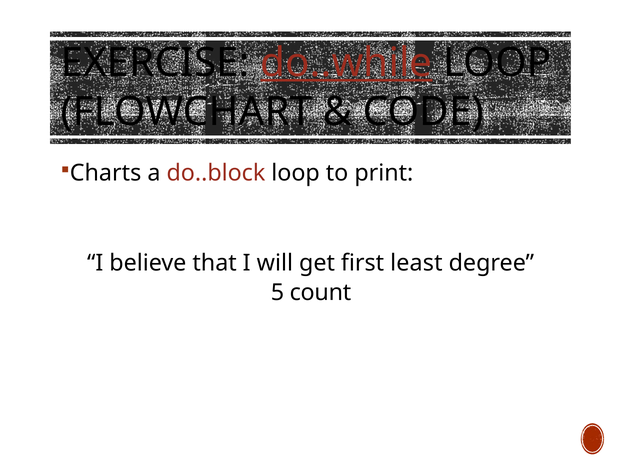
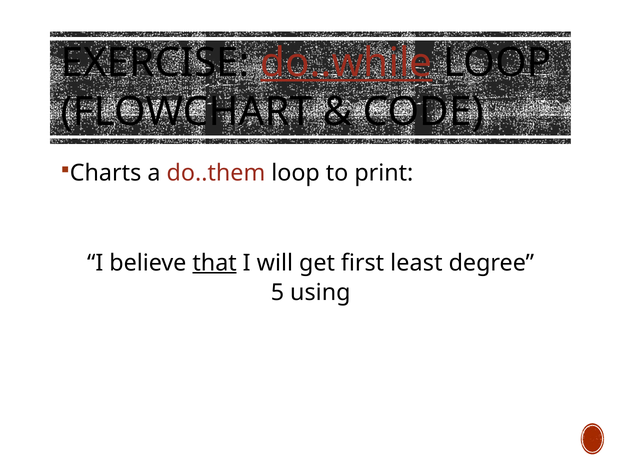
do..block: do..block -> do..them
that underline: none -> present
count: count -> using
